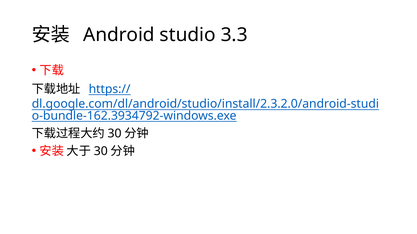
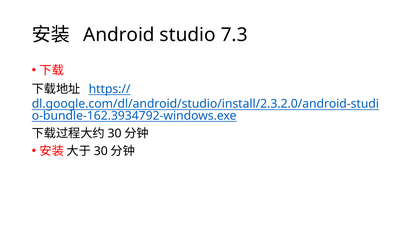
3.3: 3.3 -> 7.3
